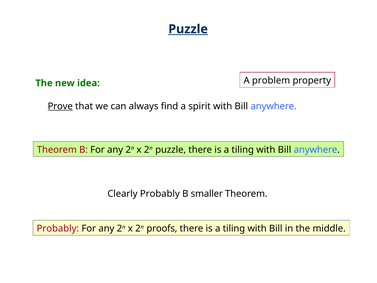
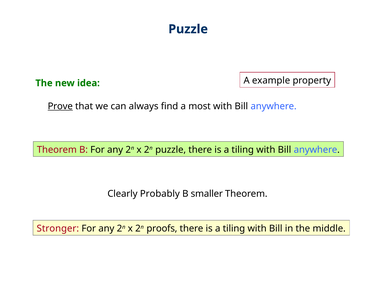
Puzzle at (188, 29) underline: present -> none
problem: problem -> example
spirit: spirit -> most
Probably at (58, 228): Probably -> Stronger
